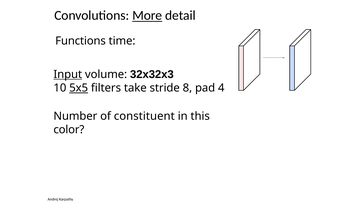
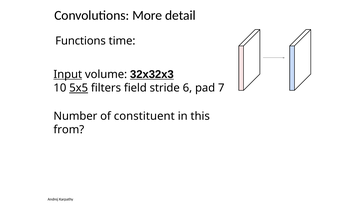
More underline: present -> none
32x32x3 underline: none -> present
take: take -> field
8: 8 -> 6
4: 4 -> 7
color: color -> from
